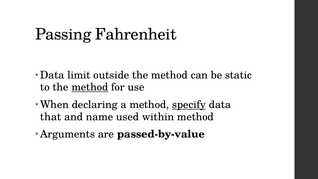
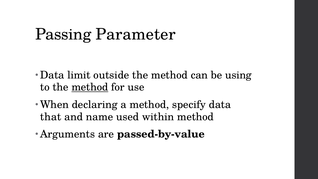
Fahrenheit: Fahrenheit -> Parameter
static: static -> using
specify underline: present -> none
